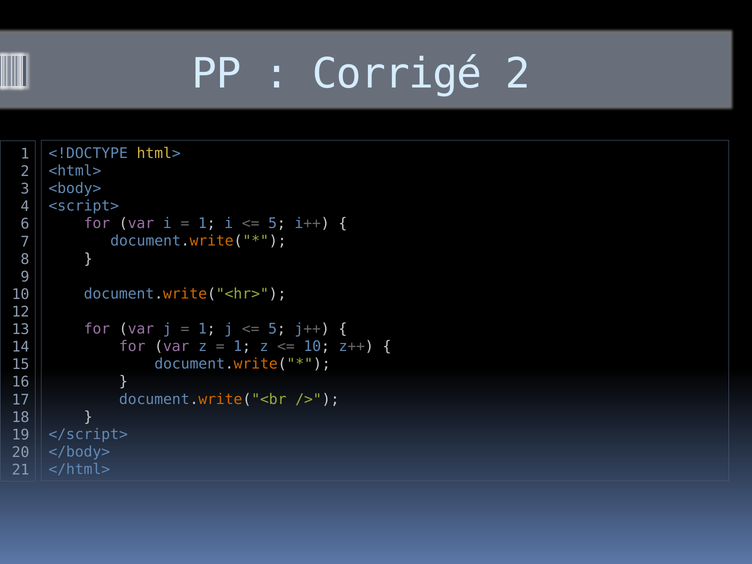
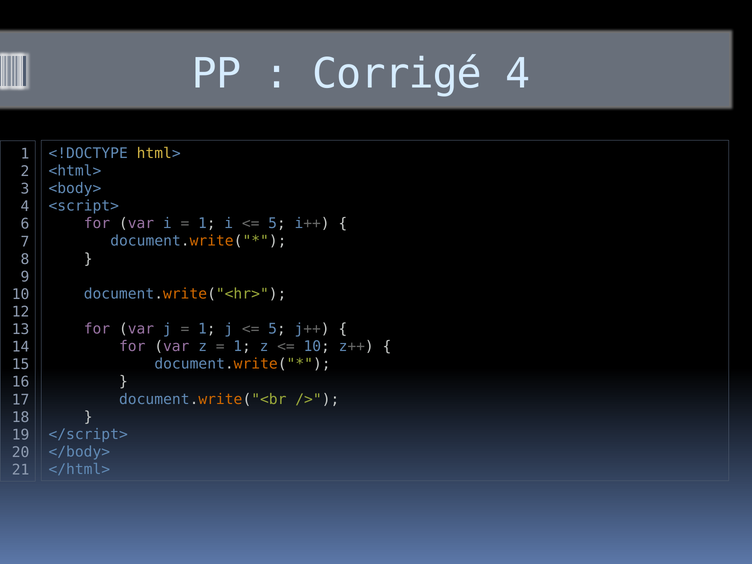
Corrigé 2: 2 -> 4
